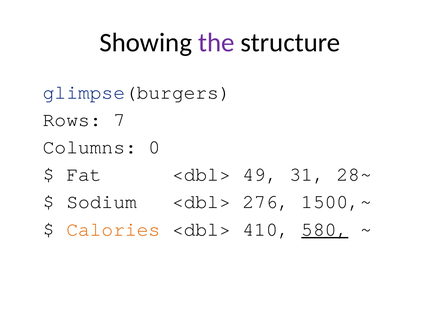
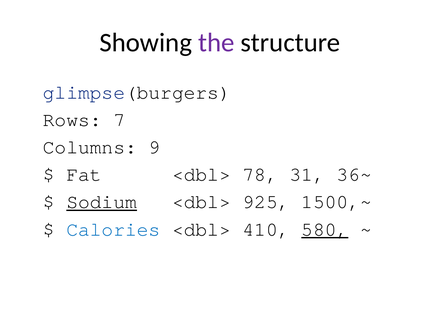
0: 0 -> 9
49: 49 -> 78
28~: 28~ -> 36~
Sodium underline: none -> present
276: 276 -> 925
Calories colour: orange -> blue
